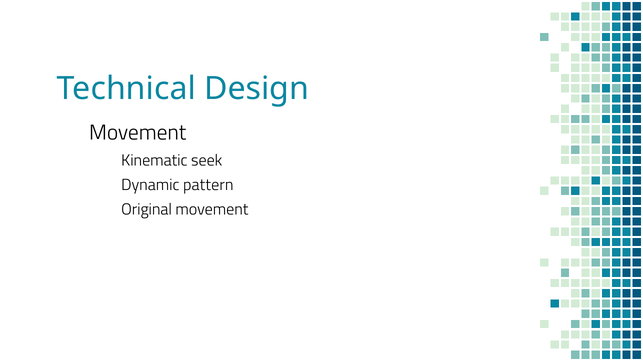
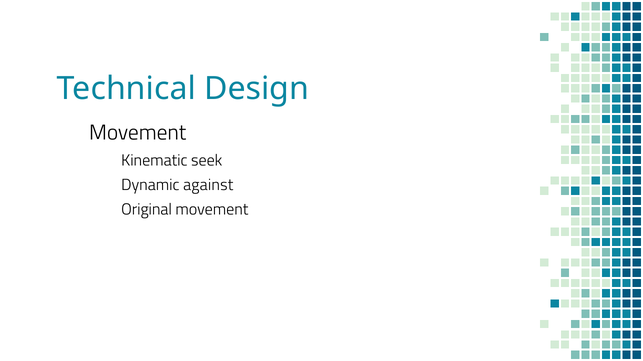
pattern: pattern -> against
